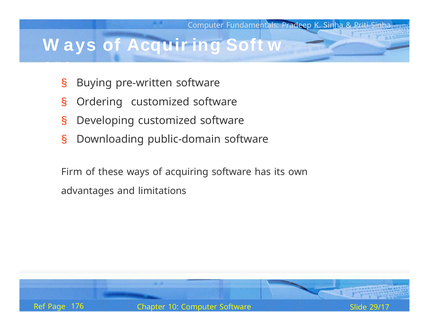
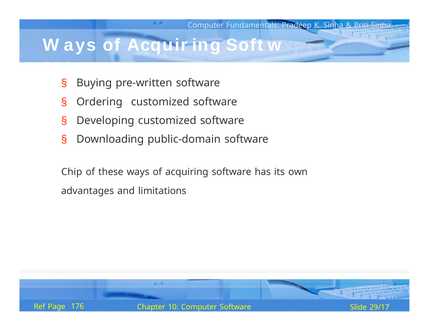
Firm: Firm -> Chip
